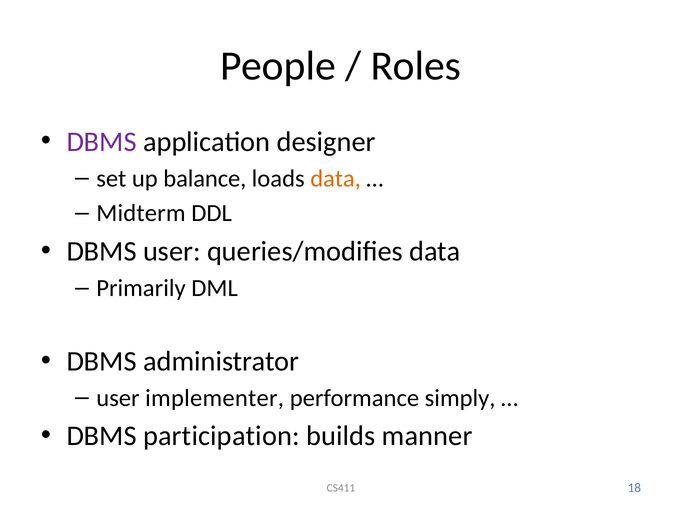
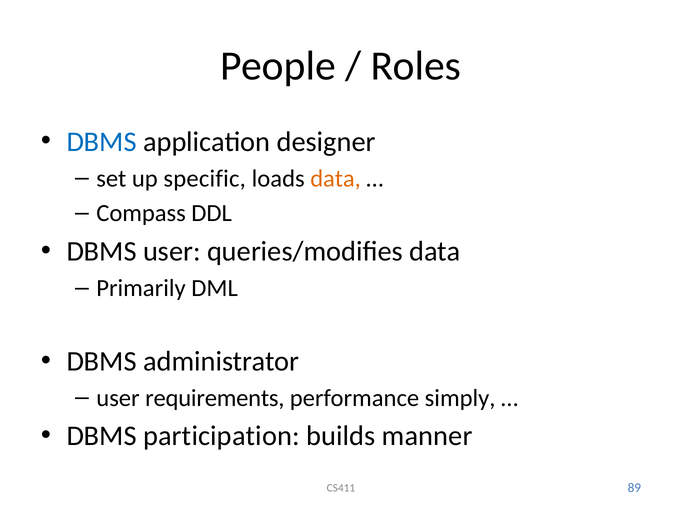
DBMS at (102, 142) colour: purple -> blue
balance: balance -> specific
Midterm: Midterm -> Compass
implementer: implementer -> requirements
18: 18 -> 89
